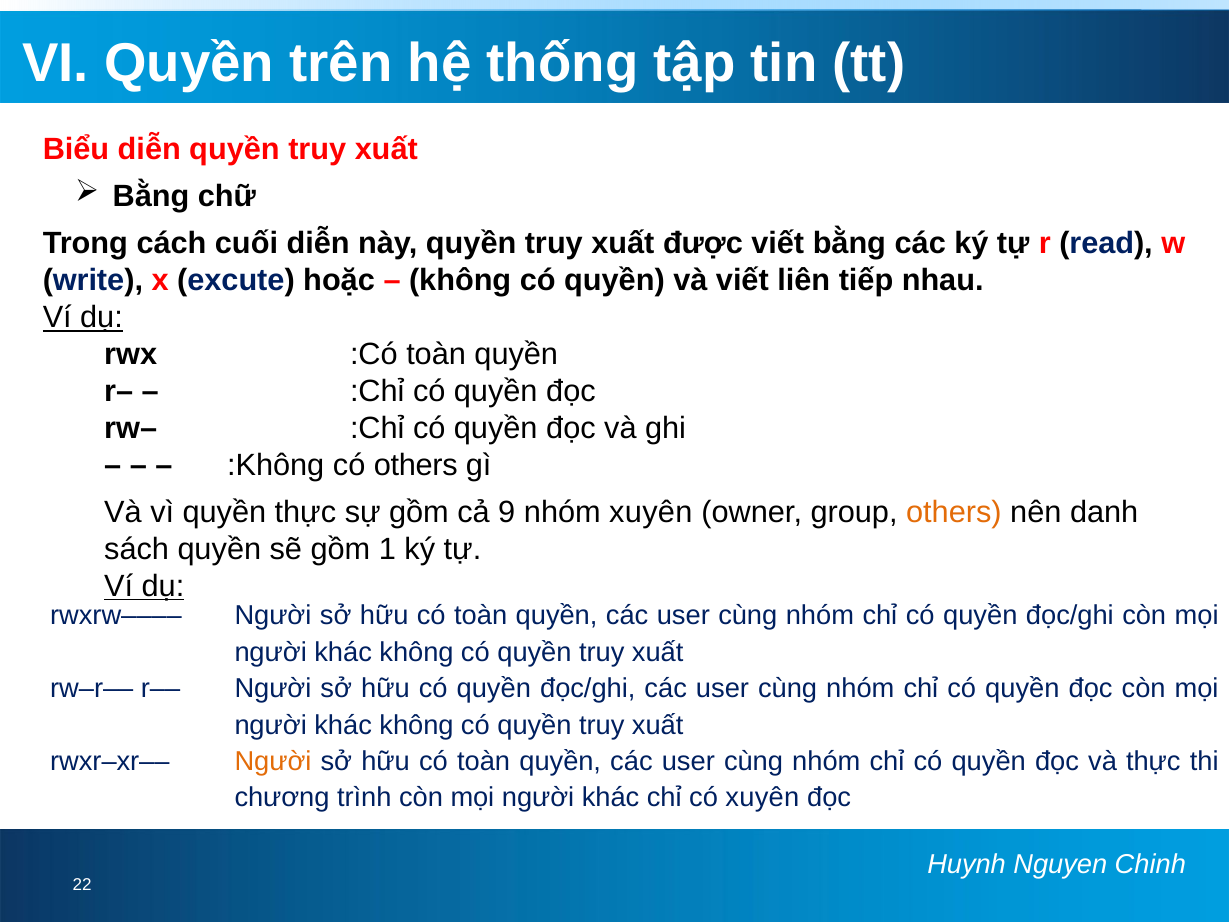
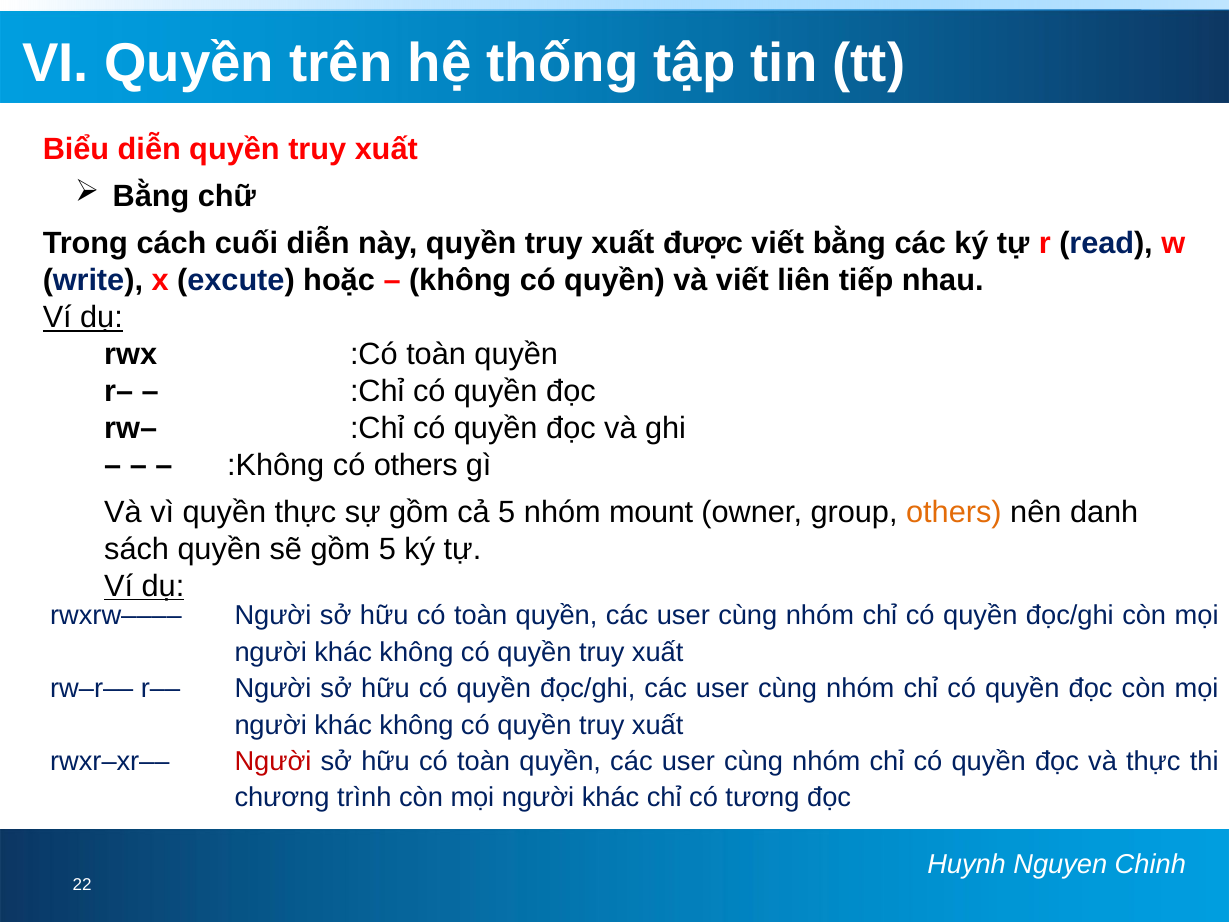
cả 9: 9 -> 5
nhóm xuyên: xuyên -> mount
gồm 1: 1 -> 5
Người at (273, 761) colour: orange -> red
có xuyên: xuyên -> tương
